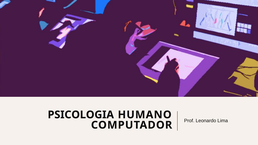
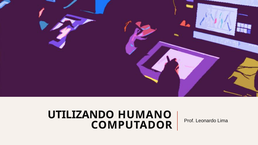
PSICOLOGIA: PSICOLOGIA -> UTILIZANDO
